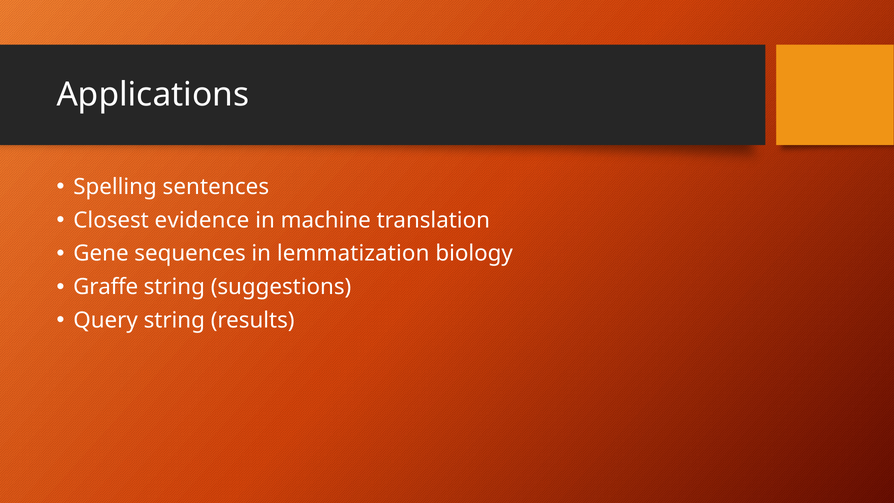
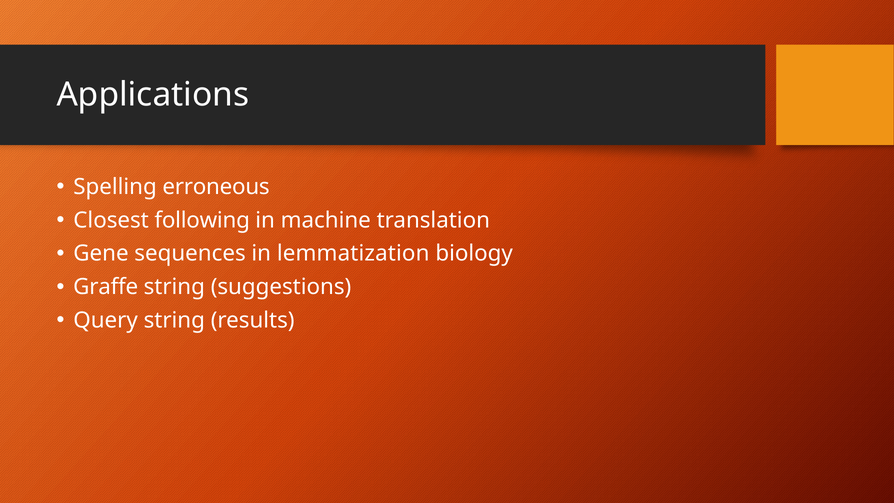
sentences: sentences -> erroneous
evidence: evidence -> following
